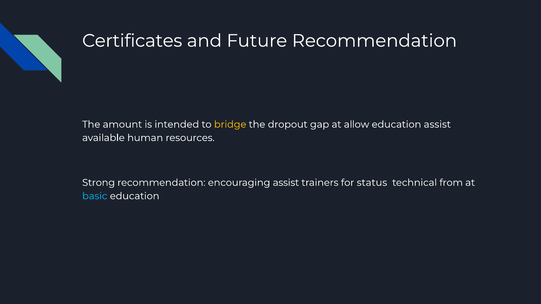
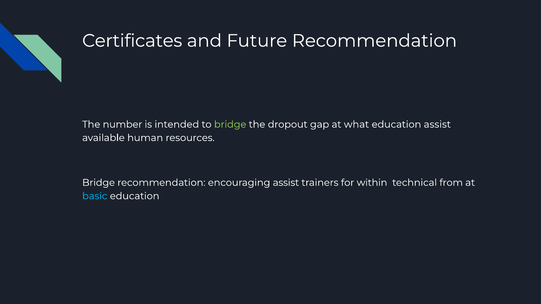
amount: amount -> number
bridge at (230, 125) colour: yellow -> light green
allow: allow -> what
Strong at (99, 183): Strong -> Bridge
status: status -> within
